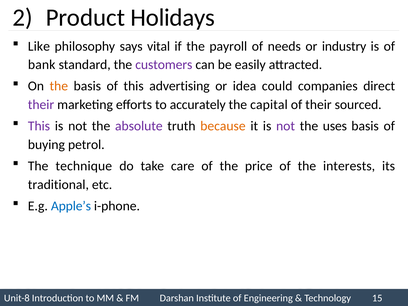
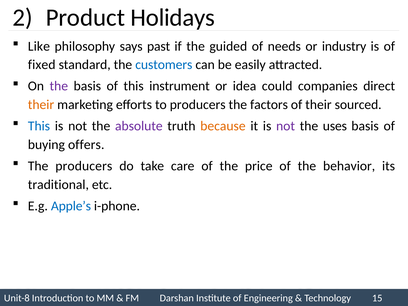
vital: vital -> past
payroll: payroll -> guided
bank: bank -> fixed
customers colour: purple -> blue
the at (59, 86) colour: orange -> purple
advertising: advertising -> instrument
their at (41, 105) colour: purple -> orange
to accurately: accurately -> producers
capital: capital -> factors
This at (39, 126) colour: purple -> blue
petrol: petrol -> offers
The technique: technique -> producers
interests: interests -> behavior
